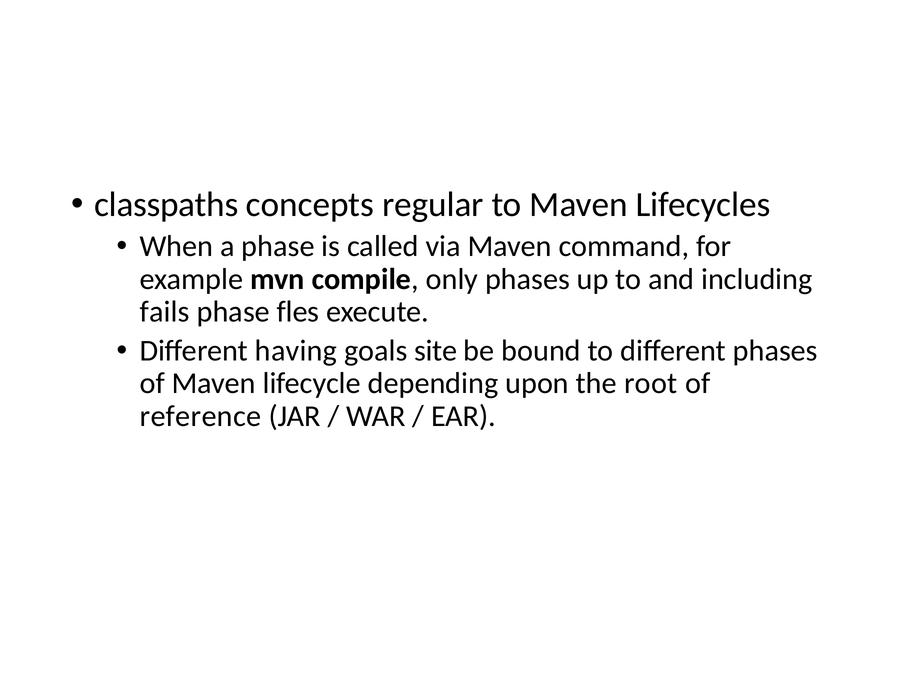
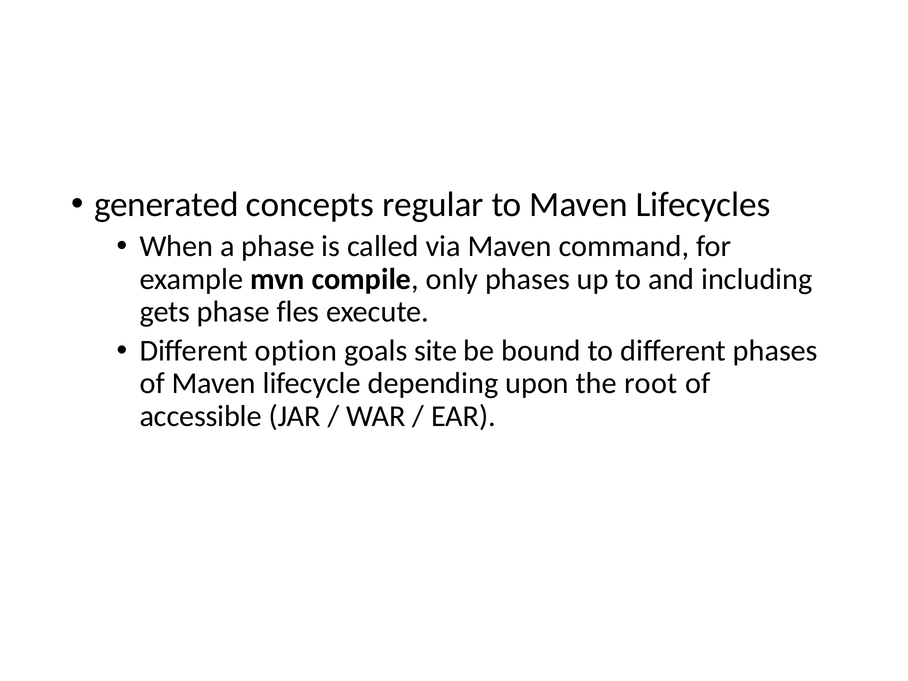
classpaths: classpaths -> generated
fails: fails -> gets
having: having -> option
reference: reference -> accessible
